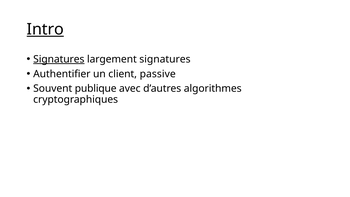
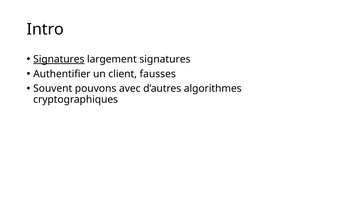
Intro underline: present -> none
passive: passive -> fausses
publique: publique -> pouvons
